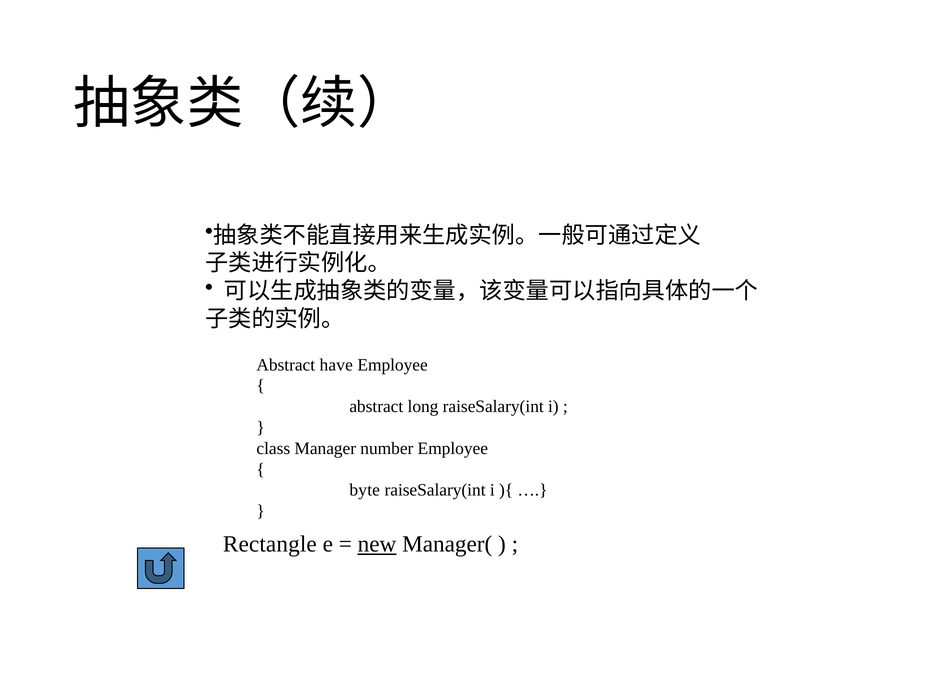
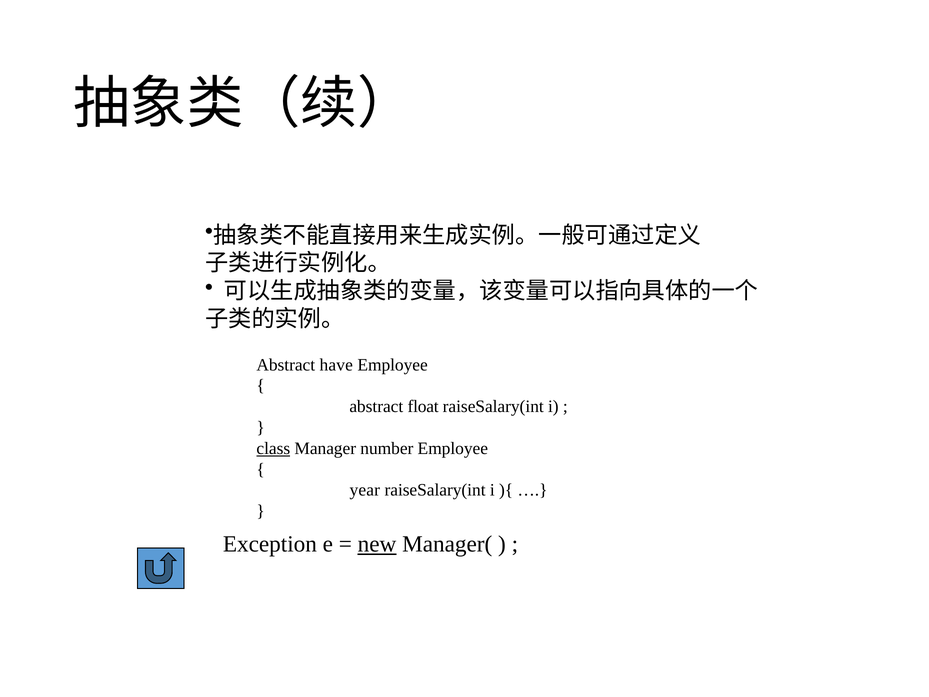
long: long -> float
class underline: none -> present
byte: byte -> year
Rectangle: Rectangle -> Exception
